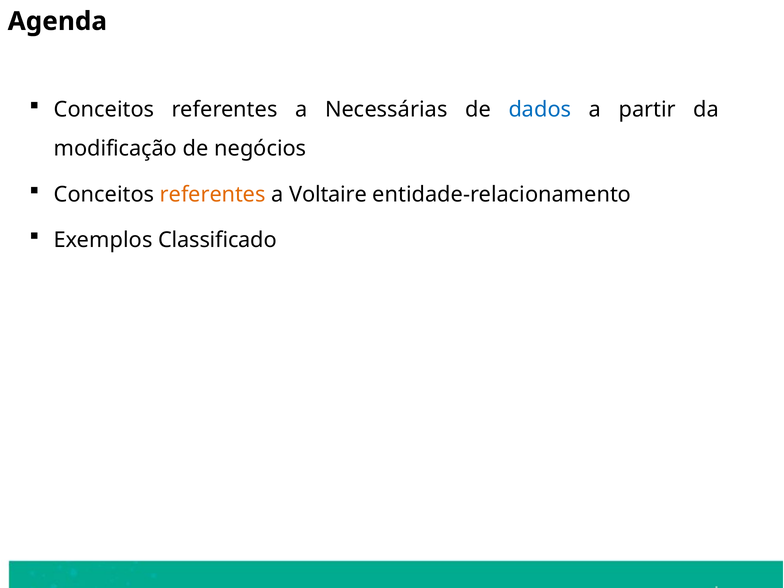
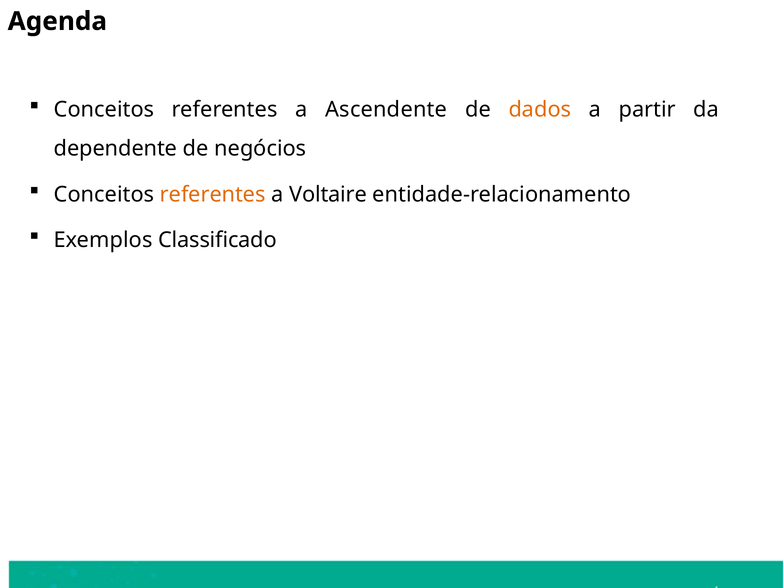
Necessárias: Necessárias -> Ascendente
dados colour: blue -> orange
modificação: modificação -> dependente
